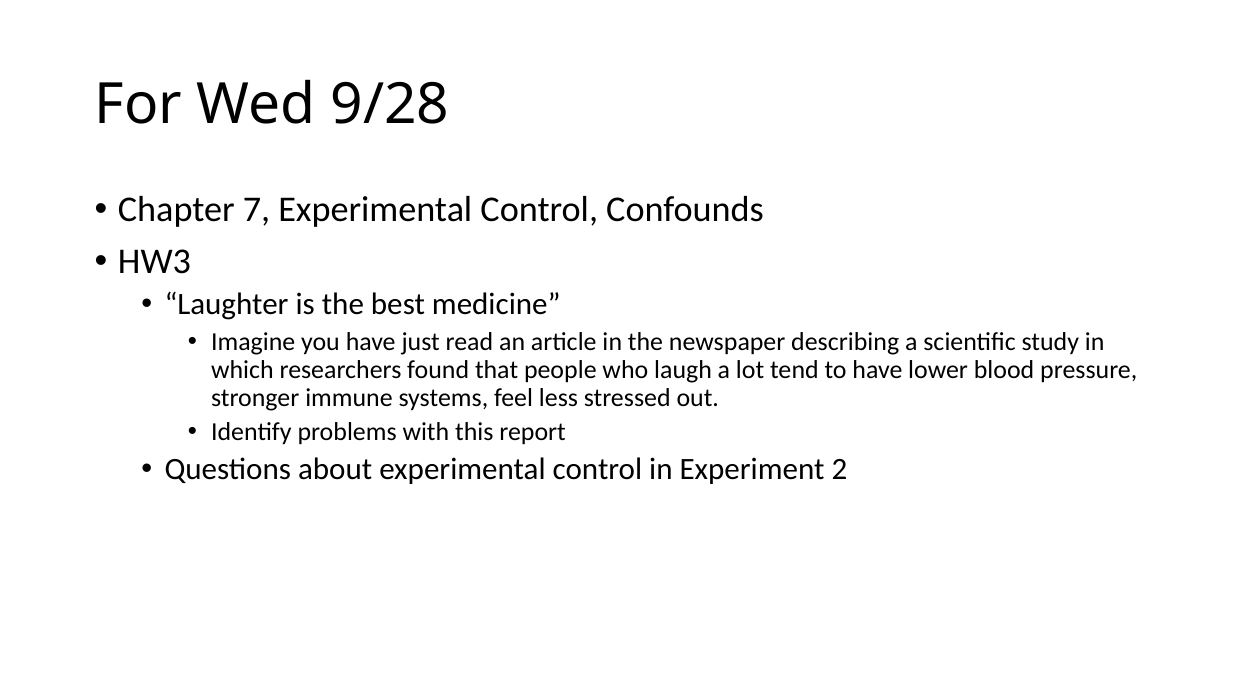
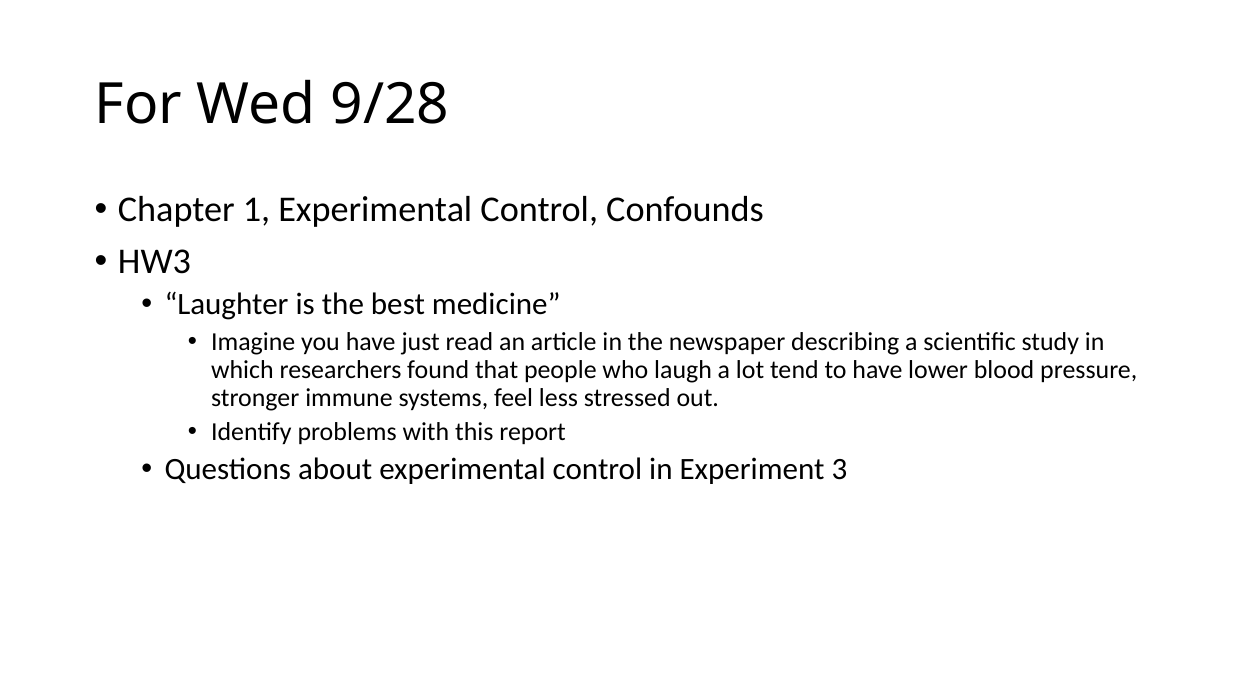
7: 7 -> 1
2: 2 -> 3
